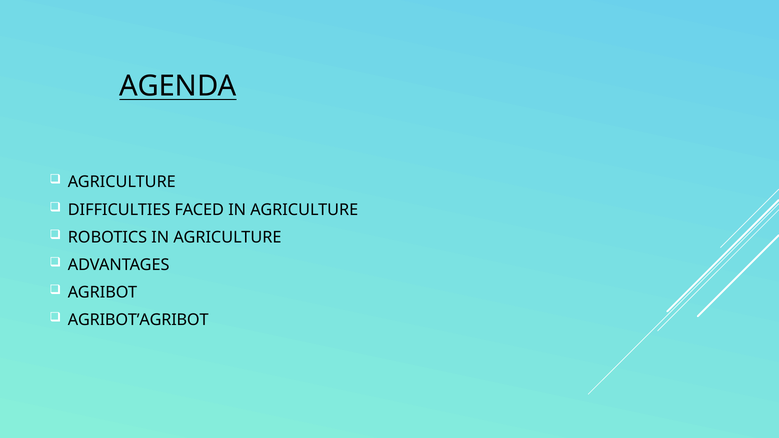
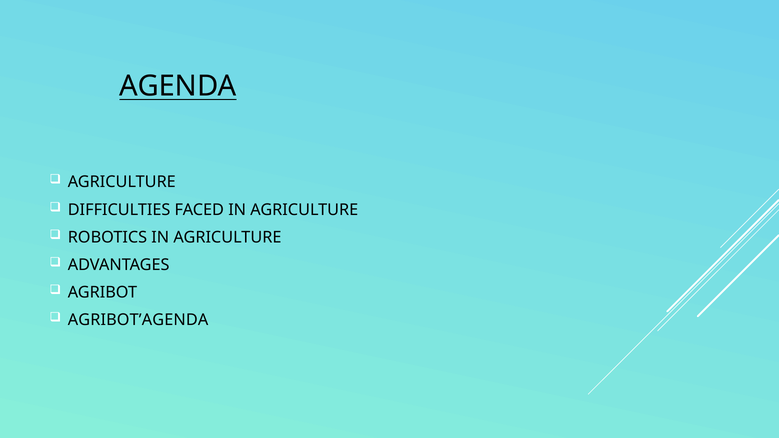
AGRIBOT’AGRIBOT: AGRIBOT’AGRIBOT -> AGRIBOT’AGENDA
